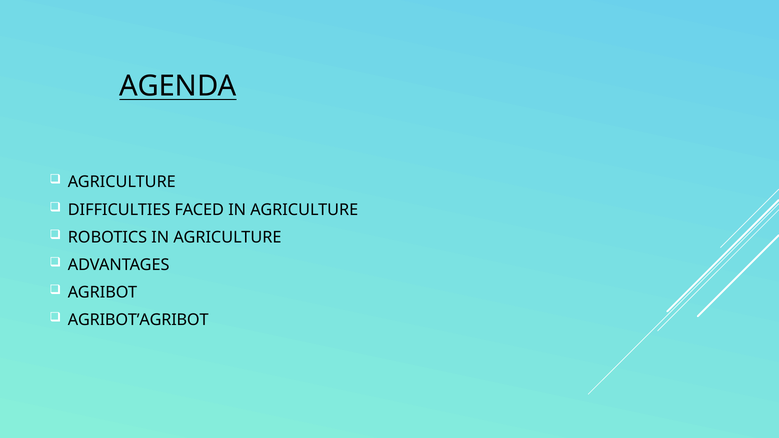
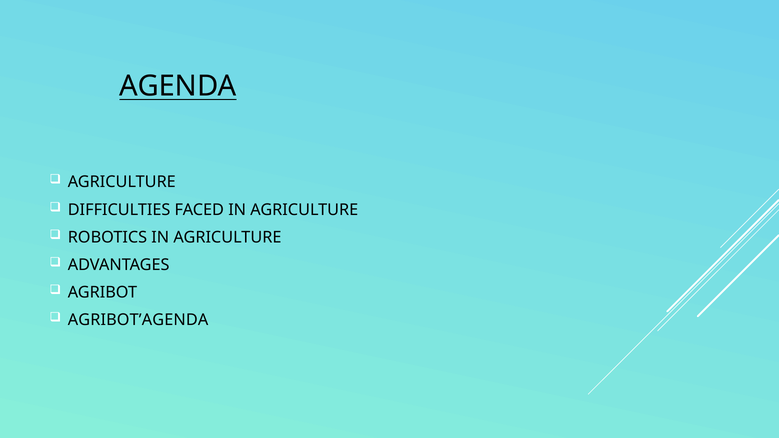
AGRIBOT’AGRIBOT: AGRIBOT’AGRIBOT -> AGRIBOT’AGENDA
